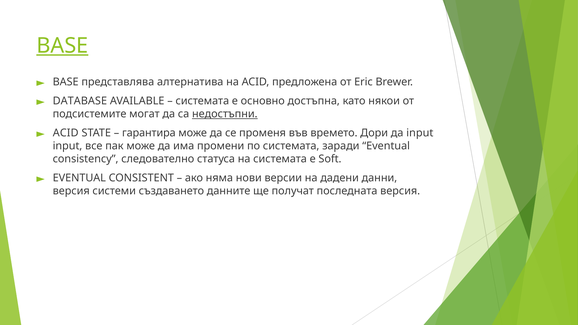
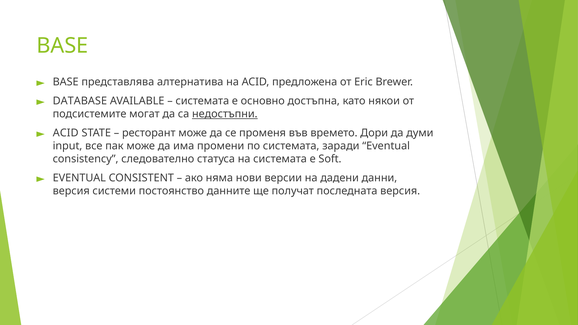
BASE at (62, 46) underline: present -> none
гарантира: гарантира -> ресторант
да input: input -> думи
създаването: създаването -> постоянство
